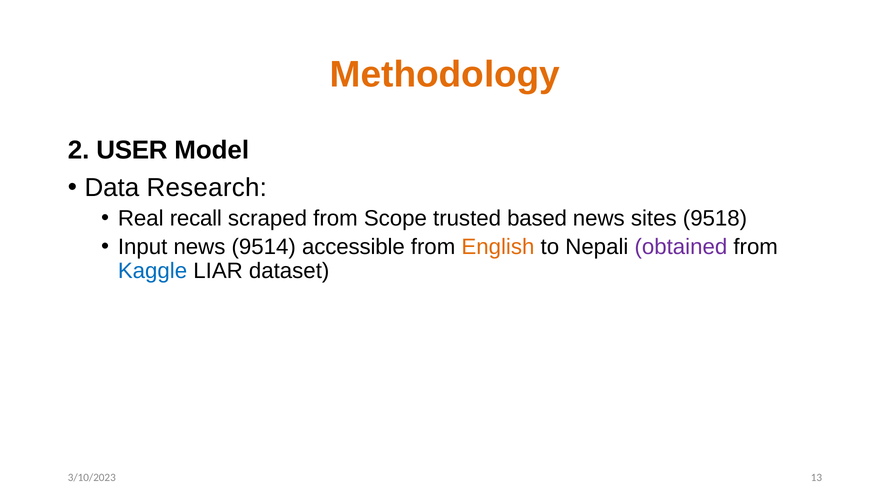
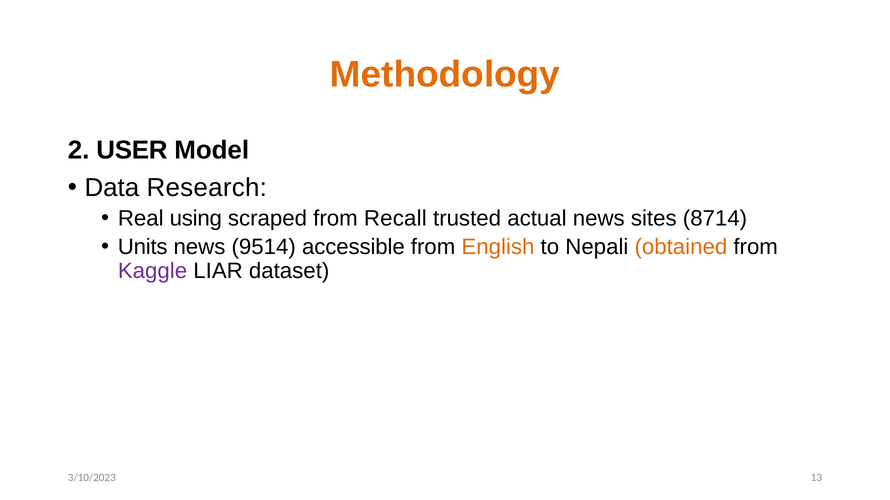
recall: recall -> using
Scope: Scope -> Recall
based: based -> actual
9518: 9518 -> 8714
Input: Input -> Units
obtained colour: purple -> orange
Kaggle colour: blue -> purple
